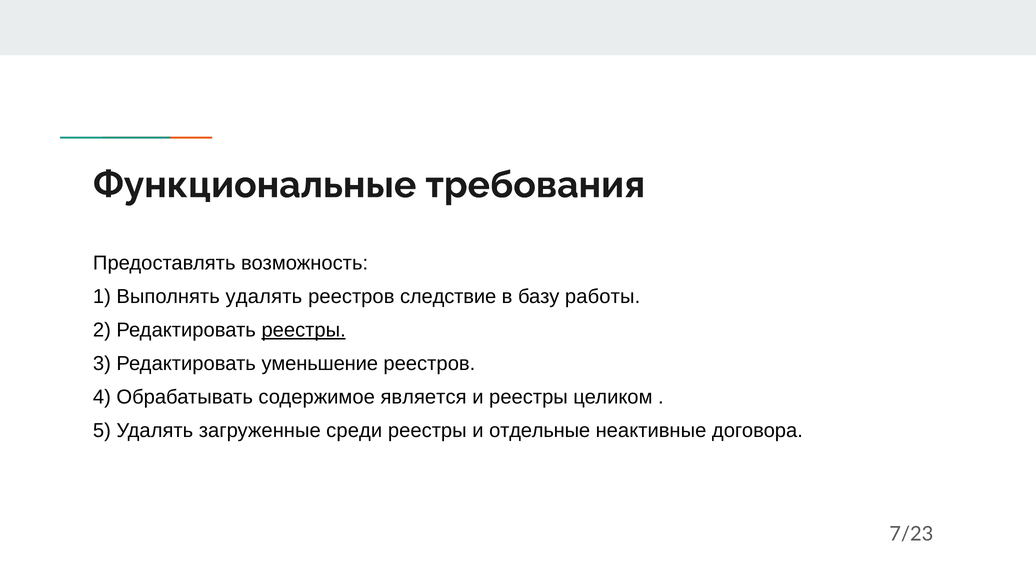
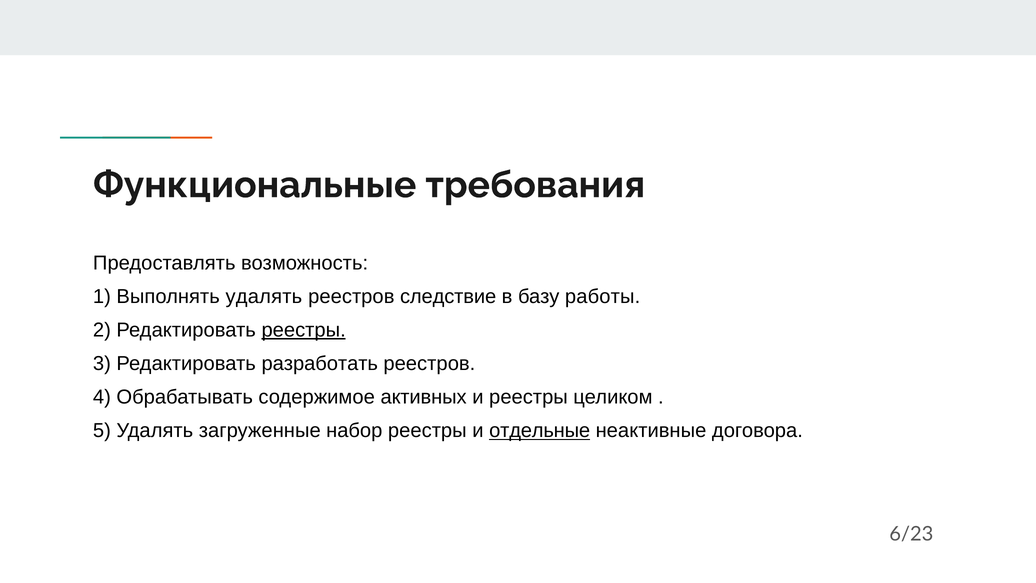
уменьшение: уменьшение -> разработать
является: является -> активных
среди: среди -> набор
отдельные underline: none -> present
7/23: 7/23 -> 6/23
